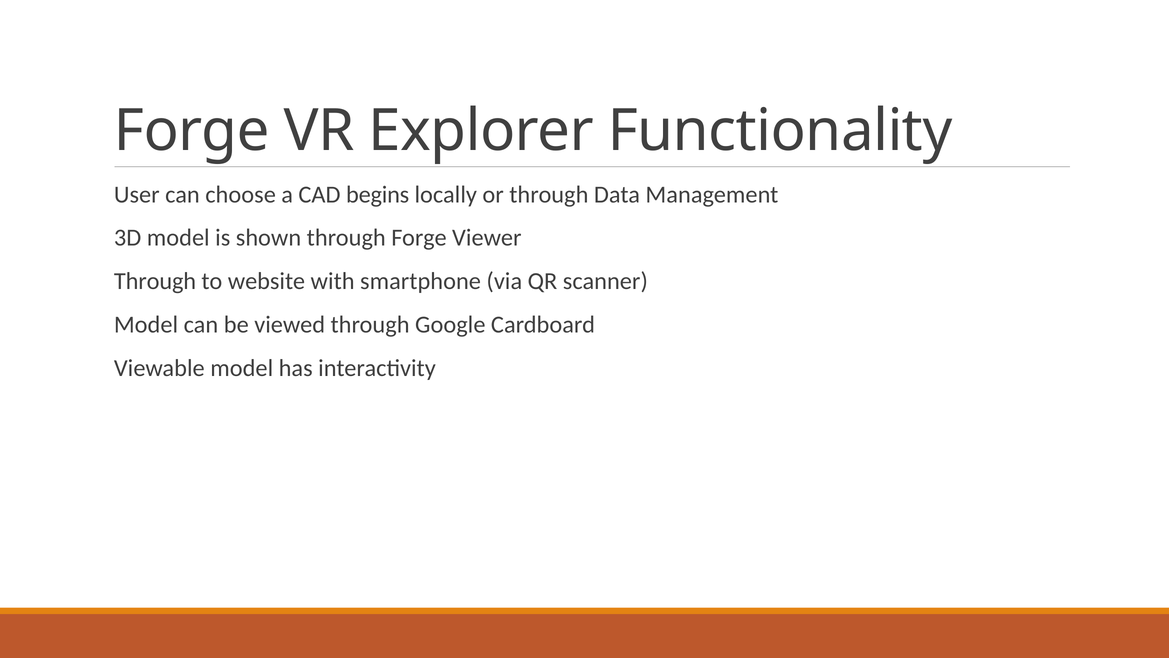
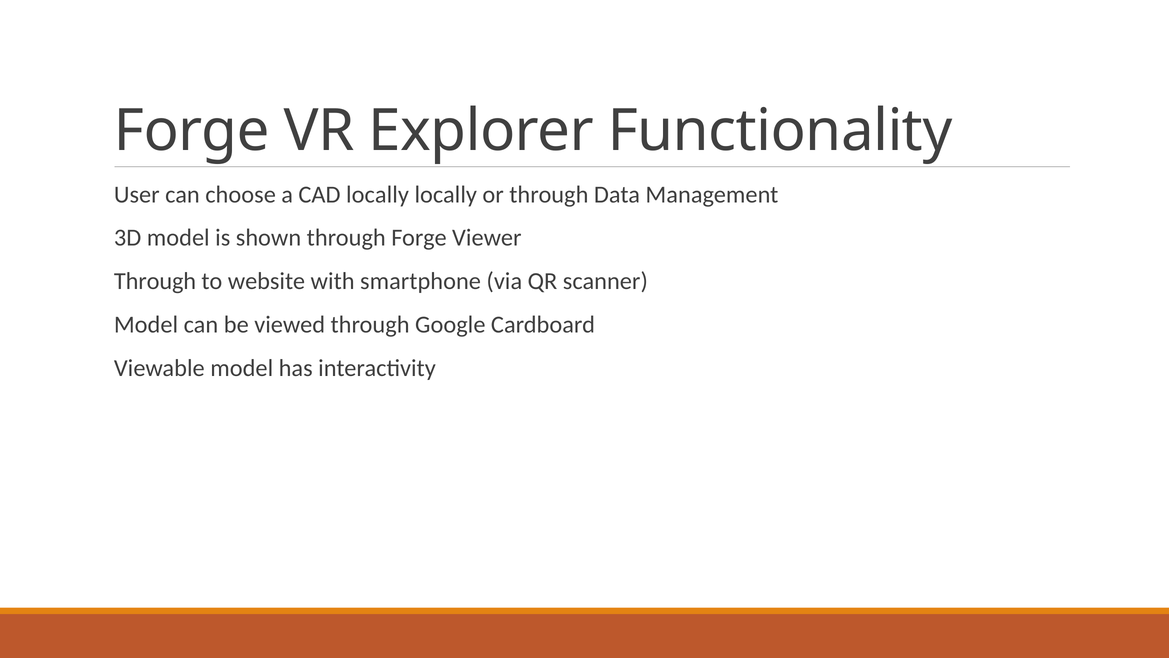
CAD begins: begins -> locally
